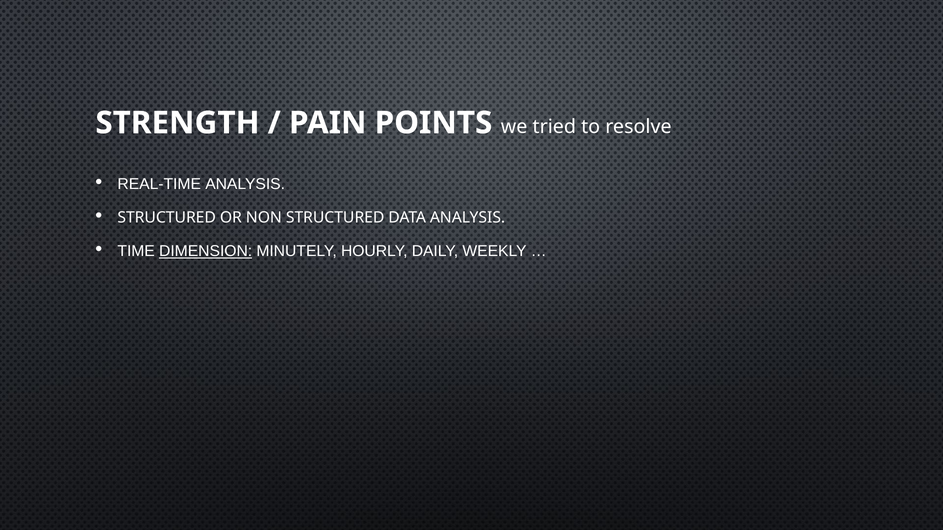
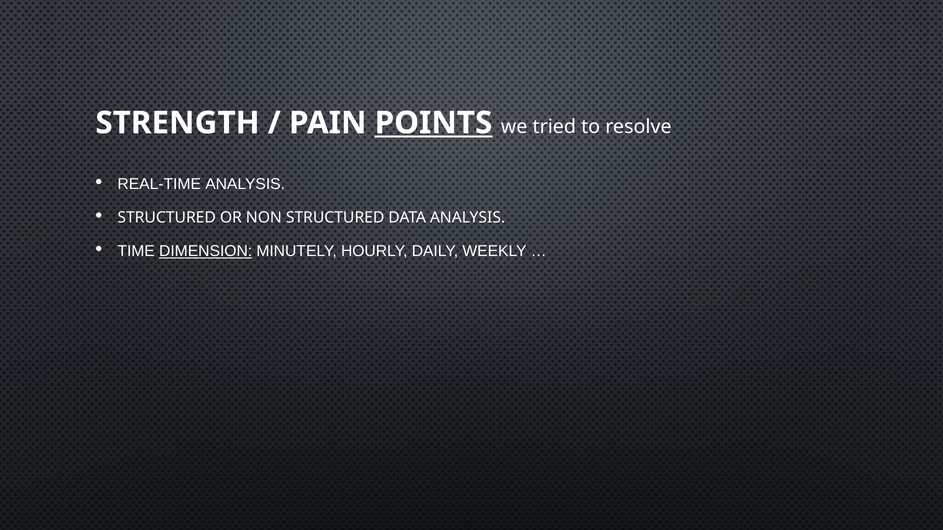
POINTS underline: none -> present
